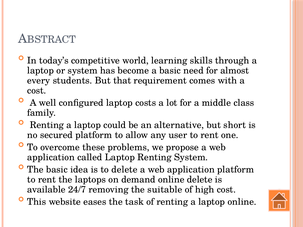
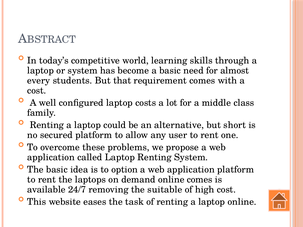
to delete: delete -> option
online delete: delete -> comes
